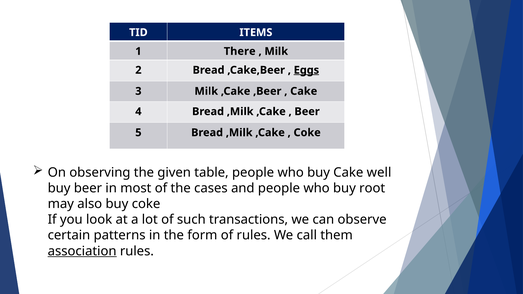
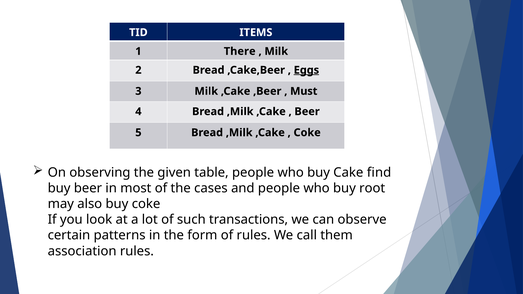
Cake at (304, 91): Cake -> Must
well: well -> find
association underline: present -> none
